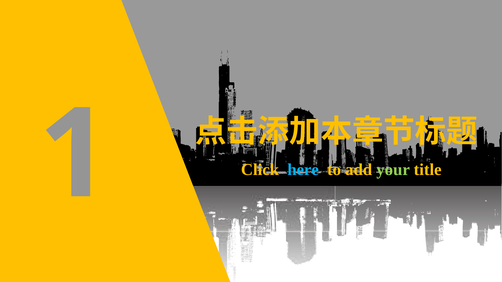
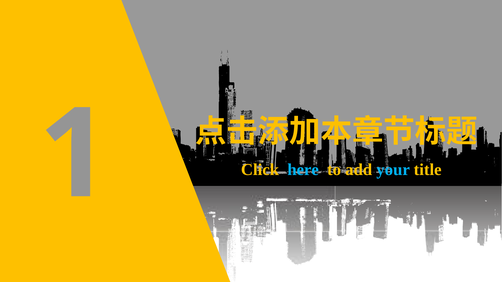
your colour: light green -> light blue
